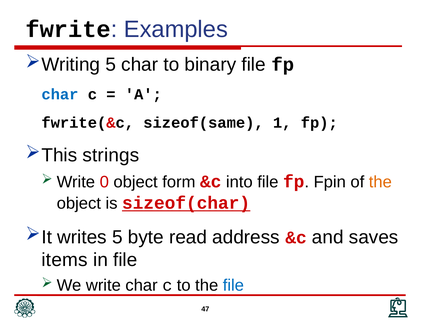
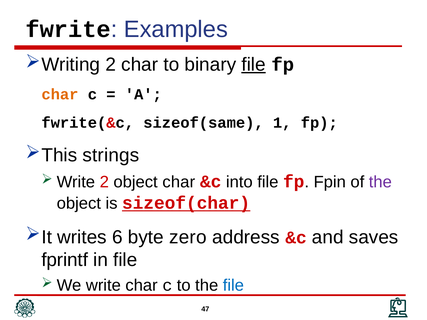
5 at (111, 65): 5 -> 2
file at (254, 65) underline: none -> present
char at (60, 95) colour: blue -> orange
Write 0: 0 -> 2
object form: form -> char
the at (380, 182) colour: orange -> purple
writes 5: 5 -> 6
read: read -> zero
items: items -> fprintf
